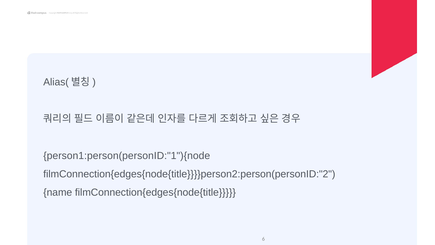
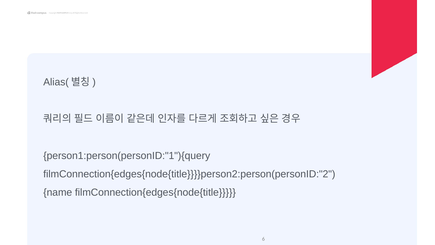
person1:person(personID:"1"){node: person1:person(personID:"1"){node -> person1:person(personID:"1"){query
